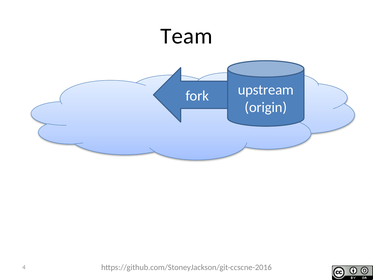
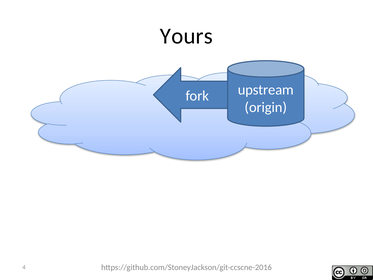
Team: Team -> Yours
